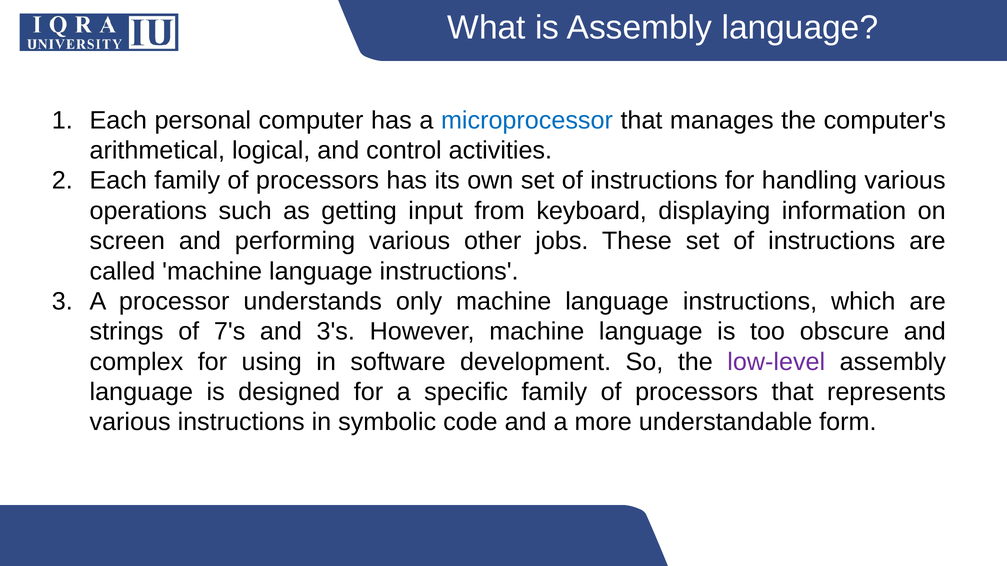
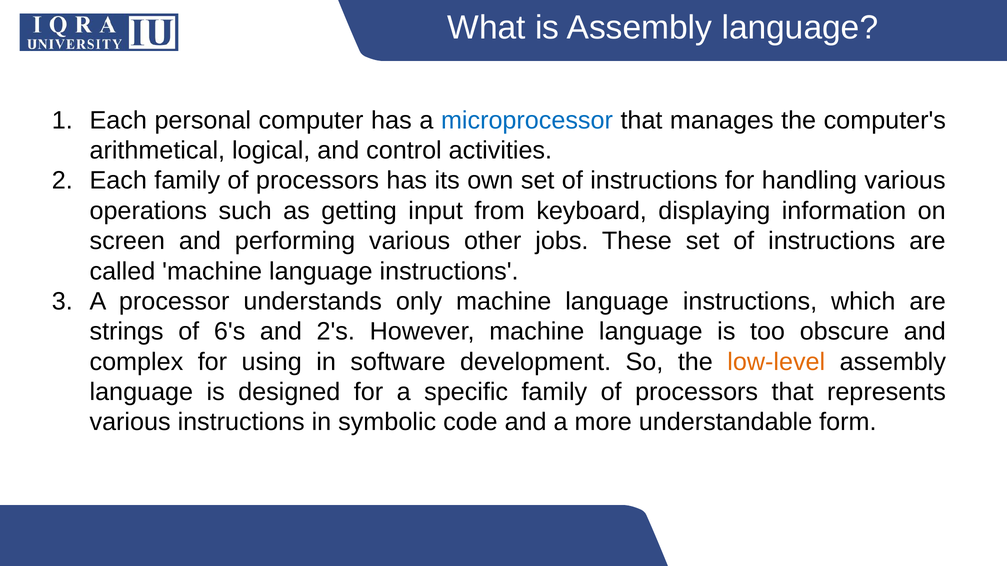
7's: 7's -> 6's
3's: 3's -> 2's
low-level colour: purple -> orange
